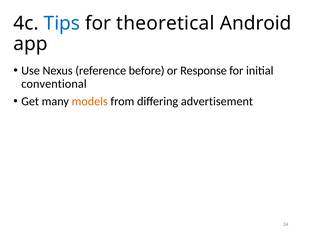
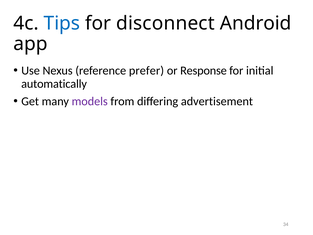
theoretical: theoretical -> disconnect
before: before -> prefer
conventional: conventional -> automatically
models colour: orange -> purple
